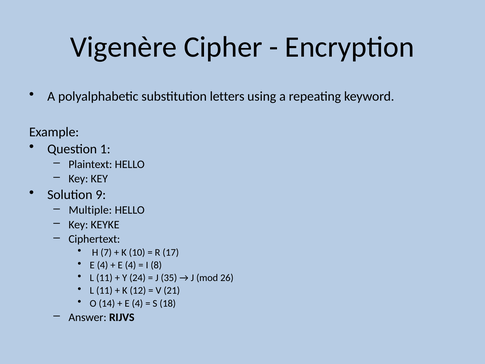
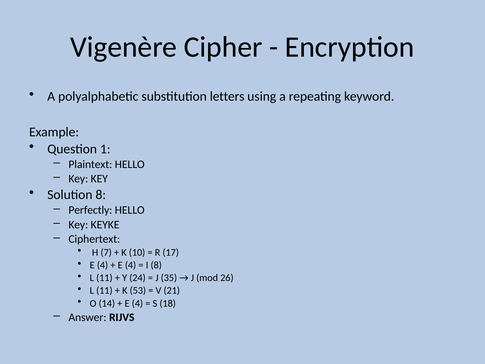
Solution 9: 9 -> 8
Multiple: Multiple -> Perfectly
12: 12 -> 53
